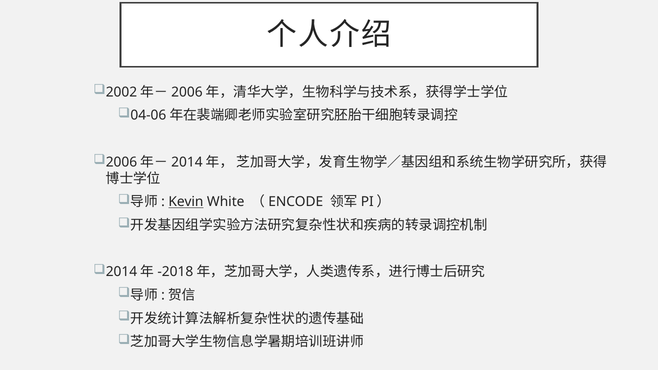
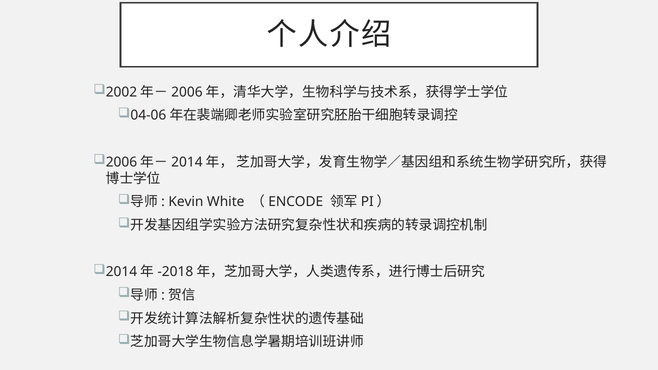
Kevin underline: present -> none
